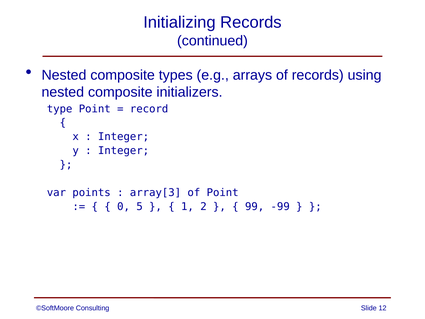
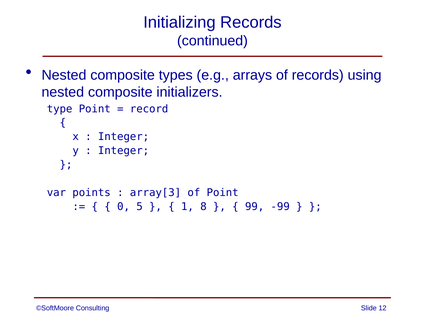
2: 2 -> 8
